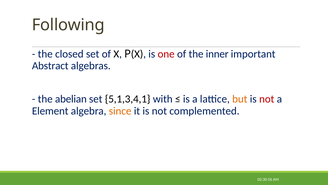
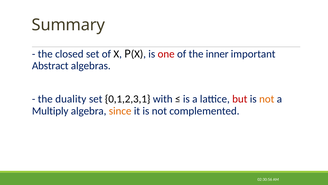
Following: Following -> Summary
abelian: abelian -> duality
5,1,3,4,1: 5,1,3,4,1 -> 0,1,2,3,1
but colour: orange -> red
not at (267, 99) colour: red -> orange
Element: Element -> Multiply
